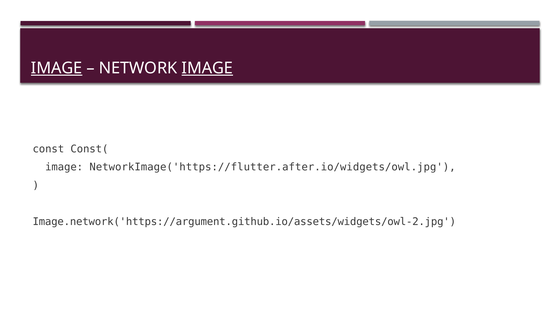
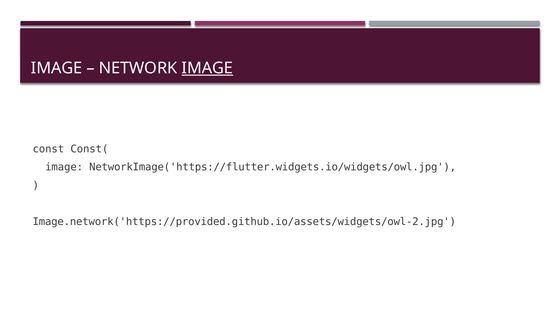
IMAGE at (57, 68) underline: present -> none
NetworkImage('https://flutter.after.io/widgets/owl.jpg: NetworkImage('https://flutter.after.io/widgets/owl.jpg -> NetworkImage('https://flutter.widgets.io/widgets/owl.jpg
Image.network('https://argument.github.io/assets/widgets/owl-2.jpg: Image.network('https://argument.github.io/assets/widgets/owl-2.jpg -> Image.network('https://provided.github.io/assets/widgets/owl-2.jpg
